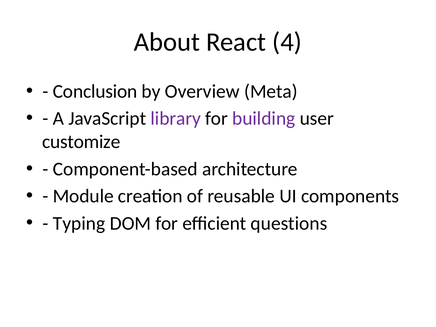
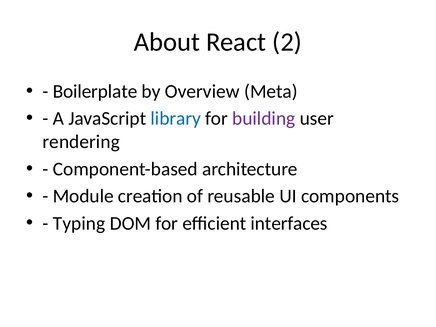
4: 4 -> 2
Conclusion: Conclusion -> Boilerplate
library colour: purple -> blue
customize: customize -> rendering
questions: questions -> interfaces
